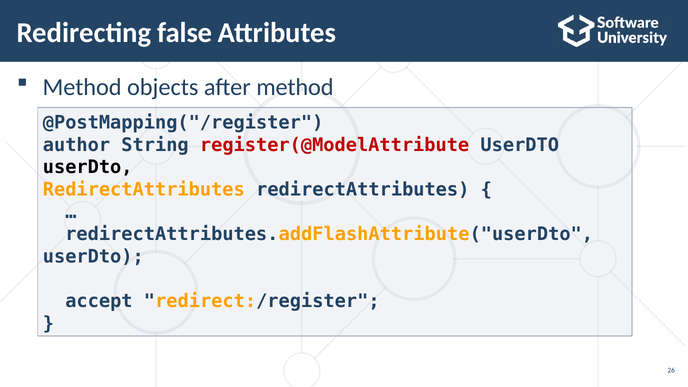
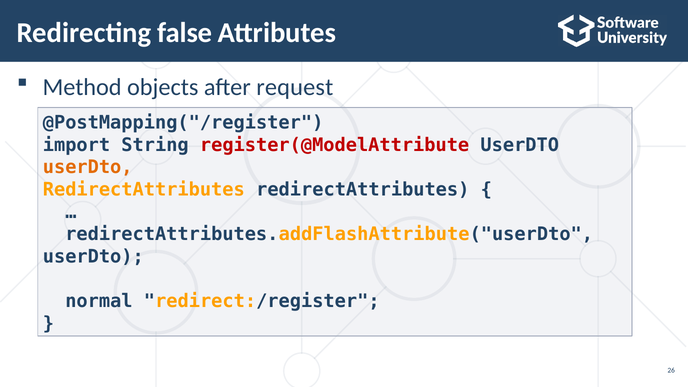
after method: method -> request
author: author -> import
userDto at (88, 167) colour: black -> orange
accept: accept -> normal
